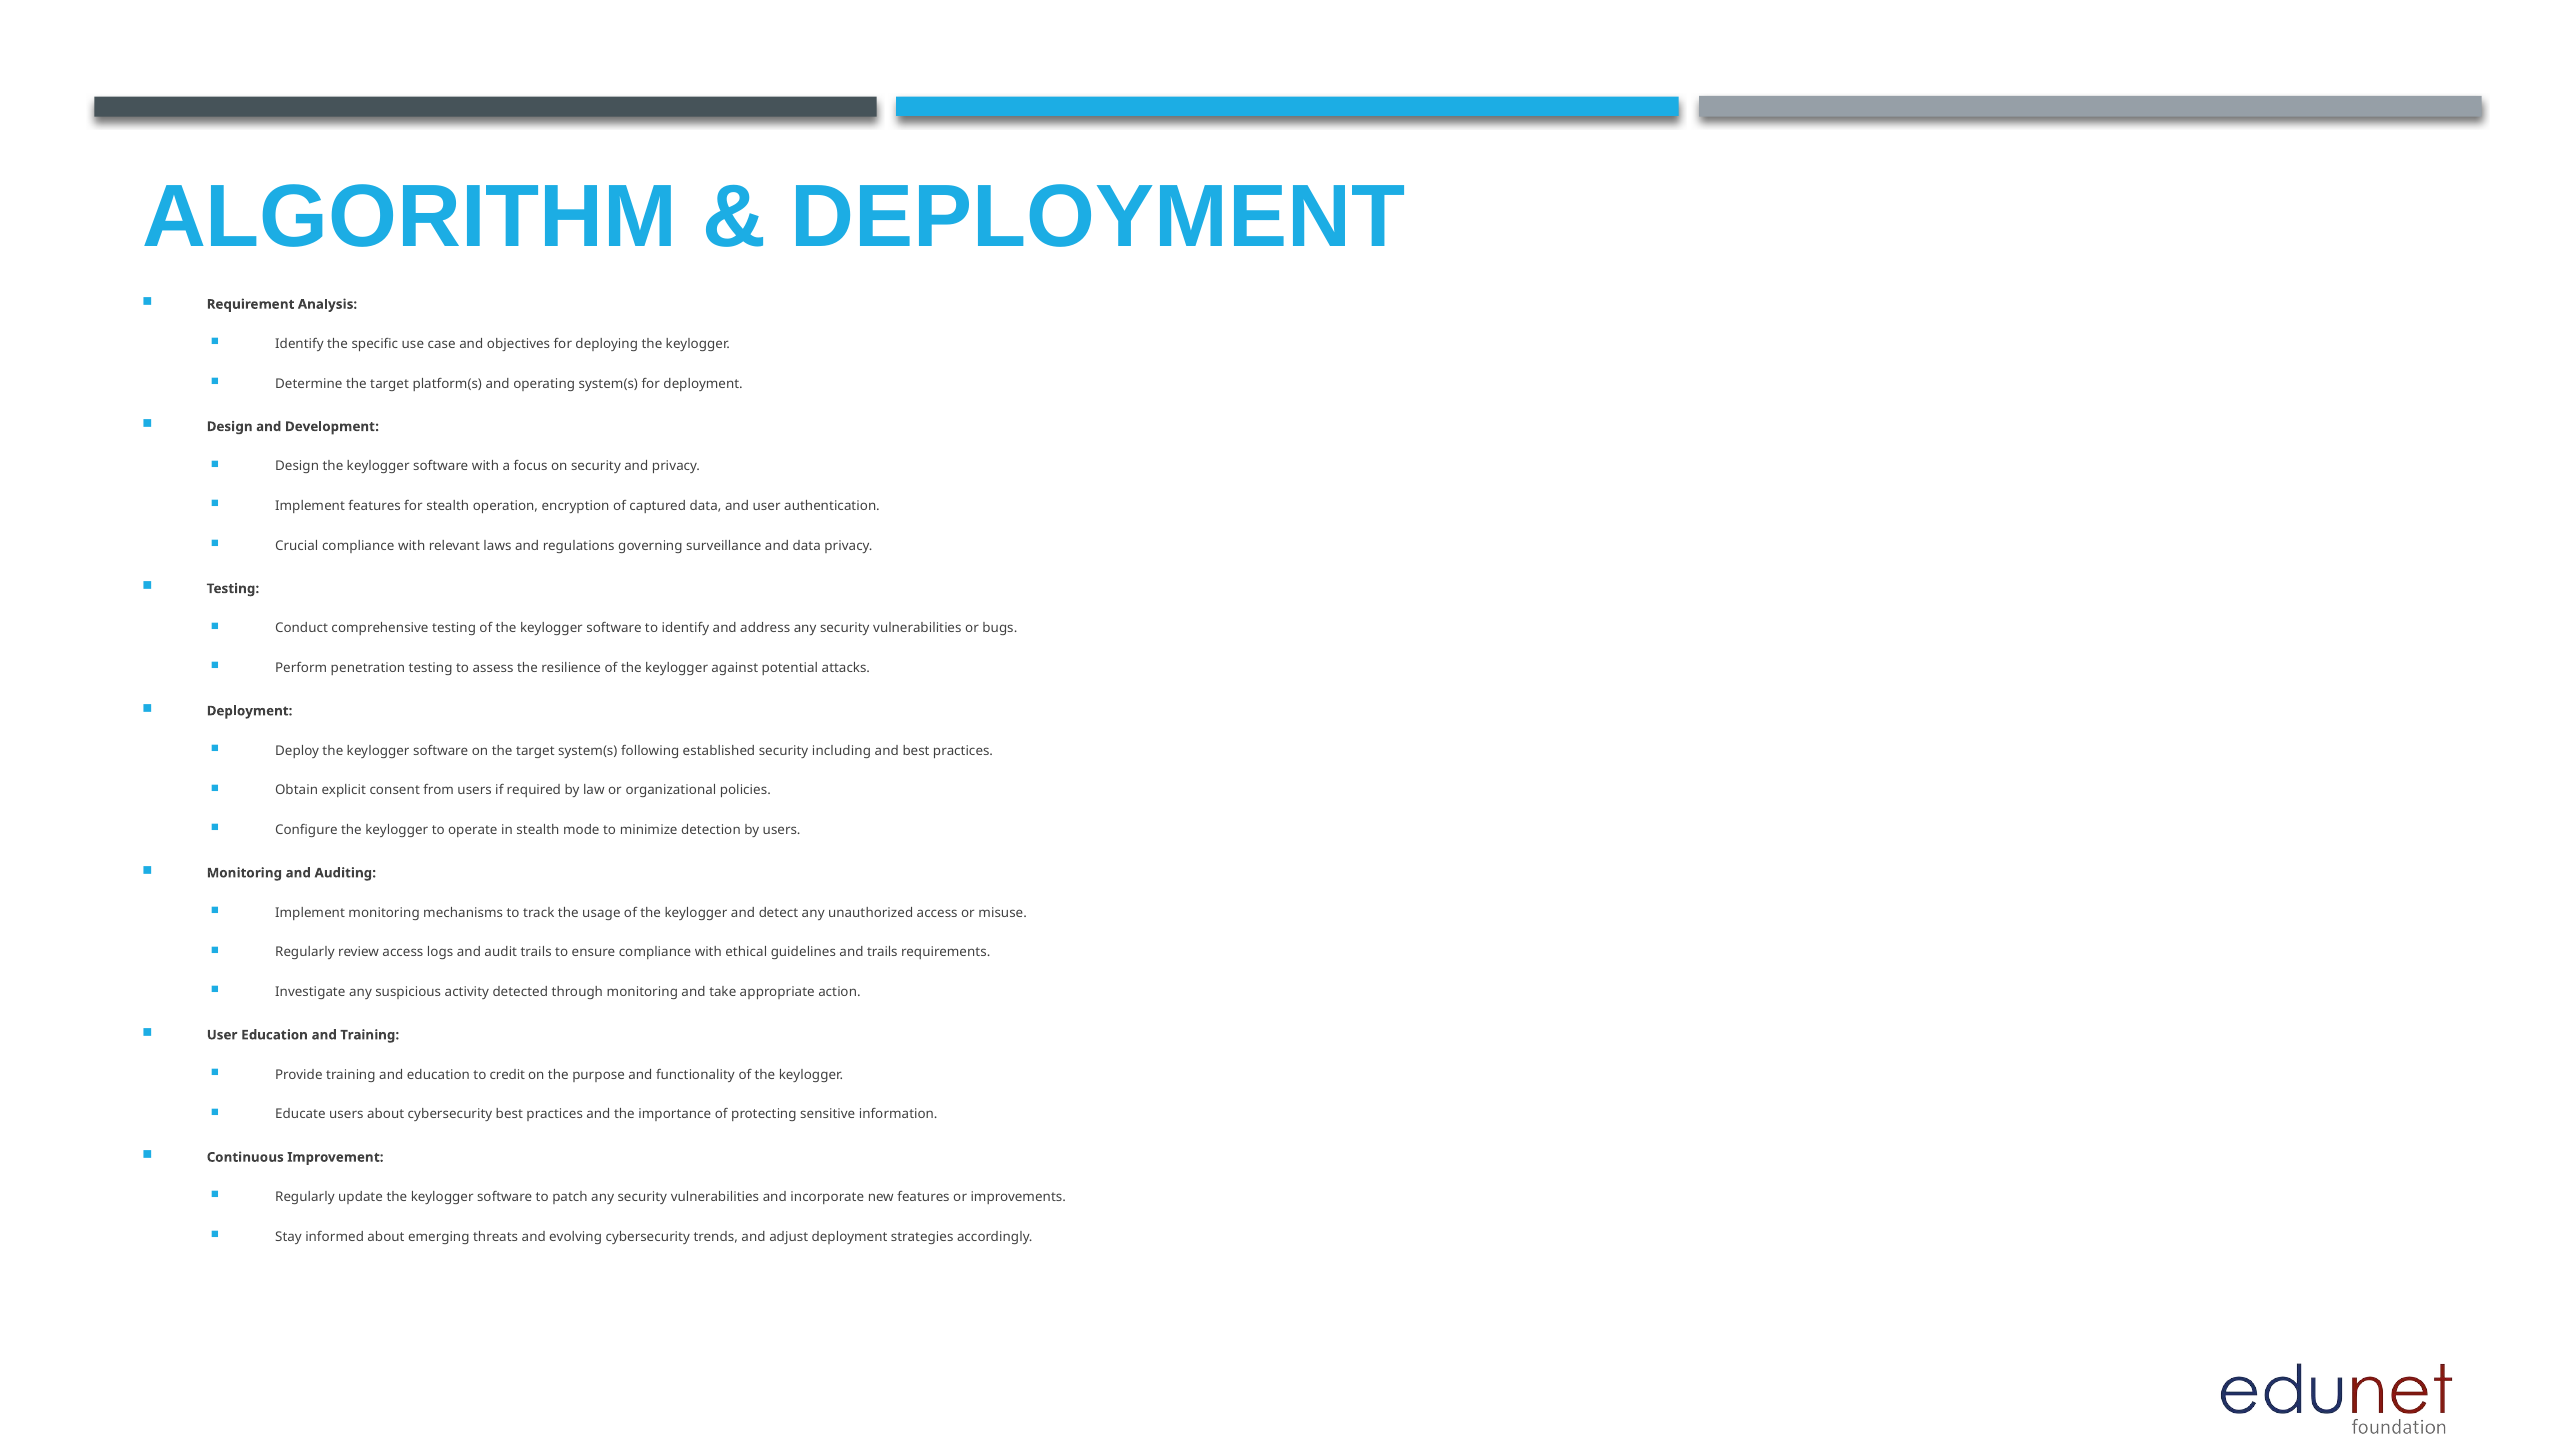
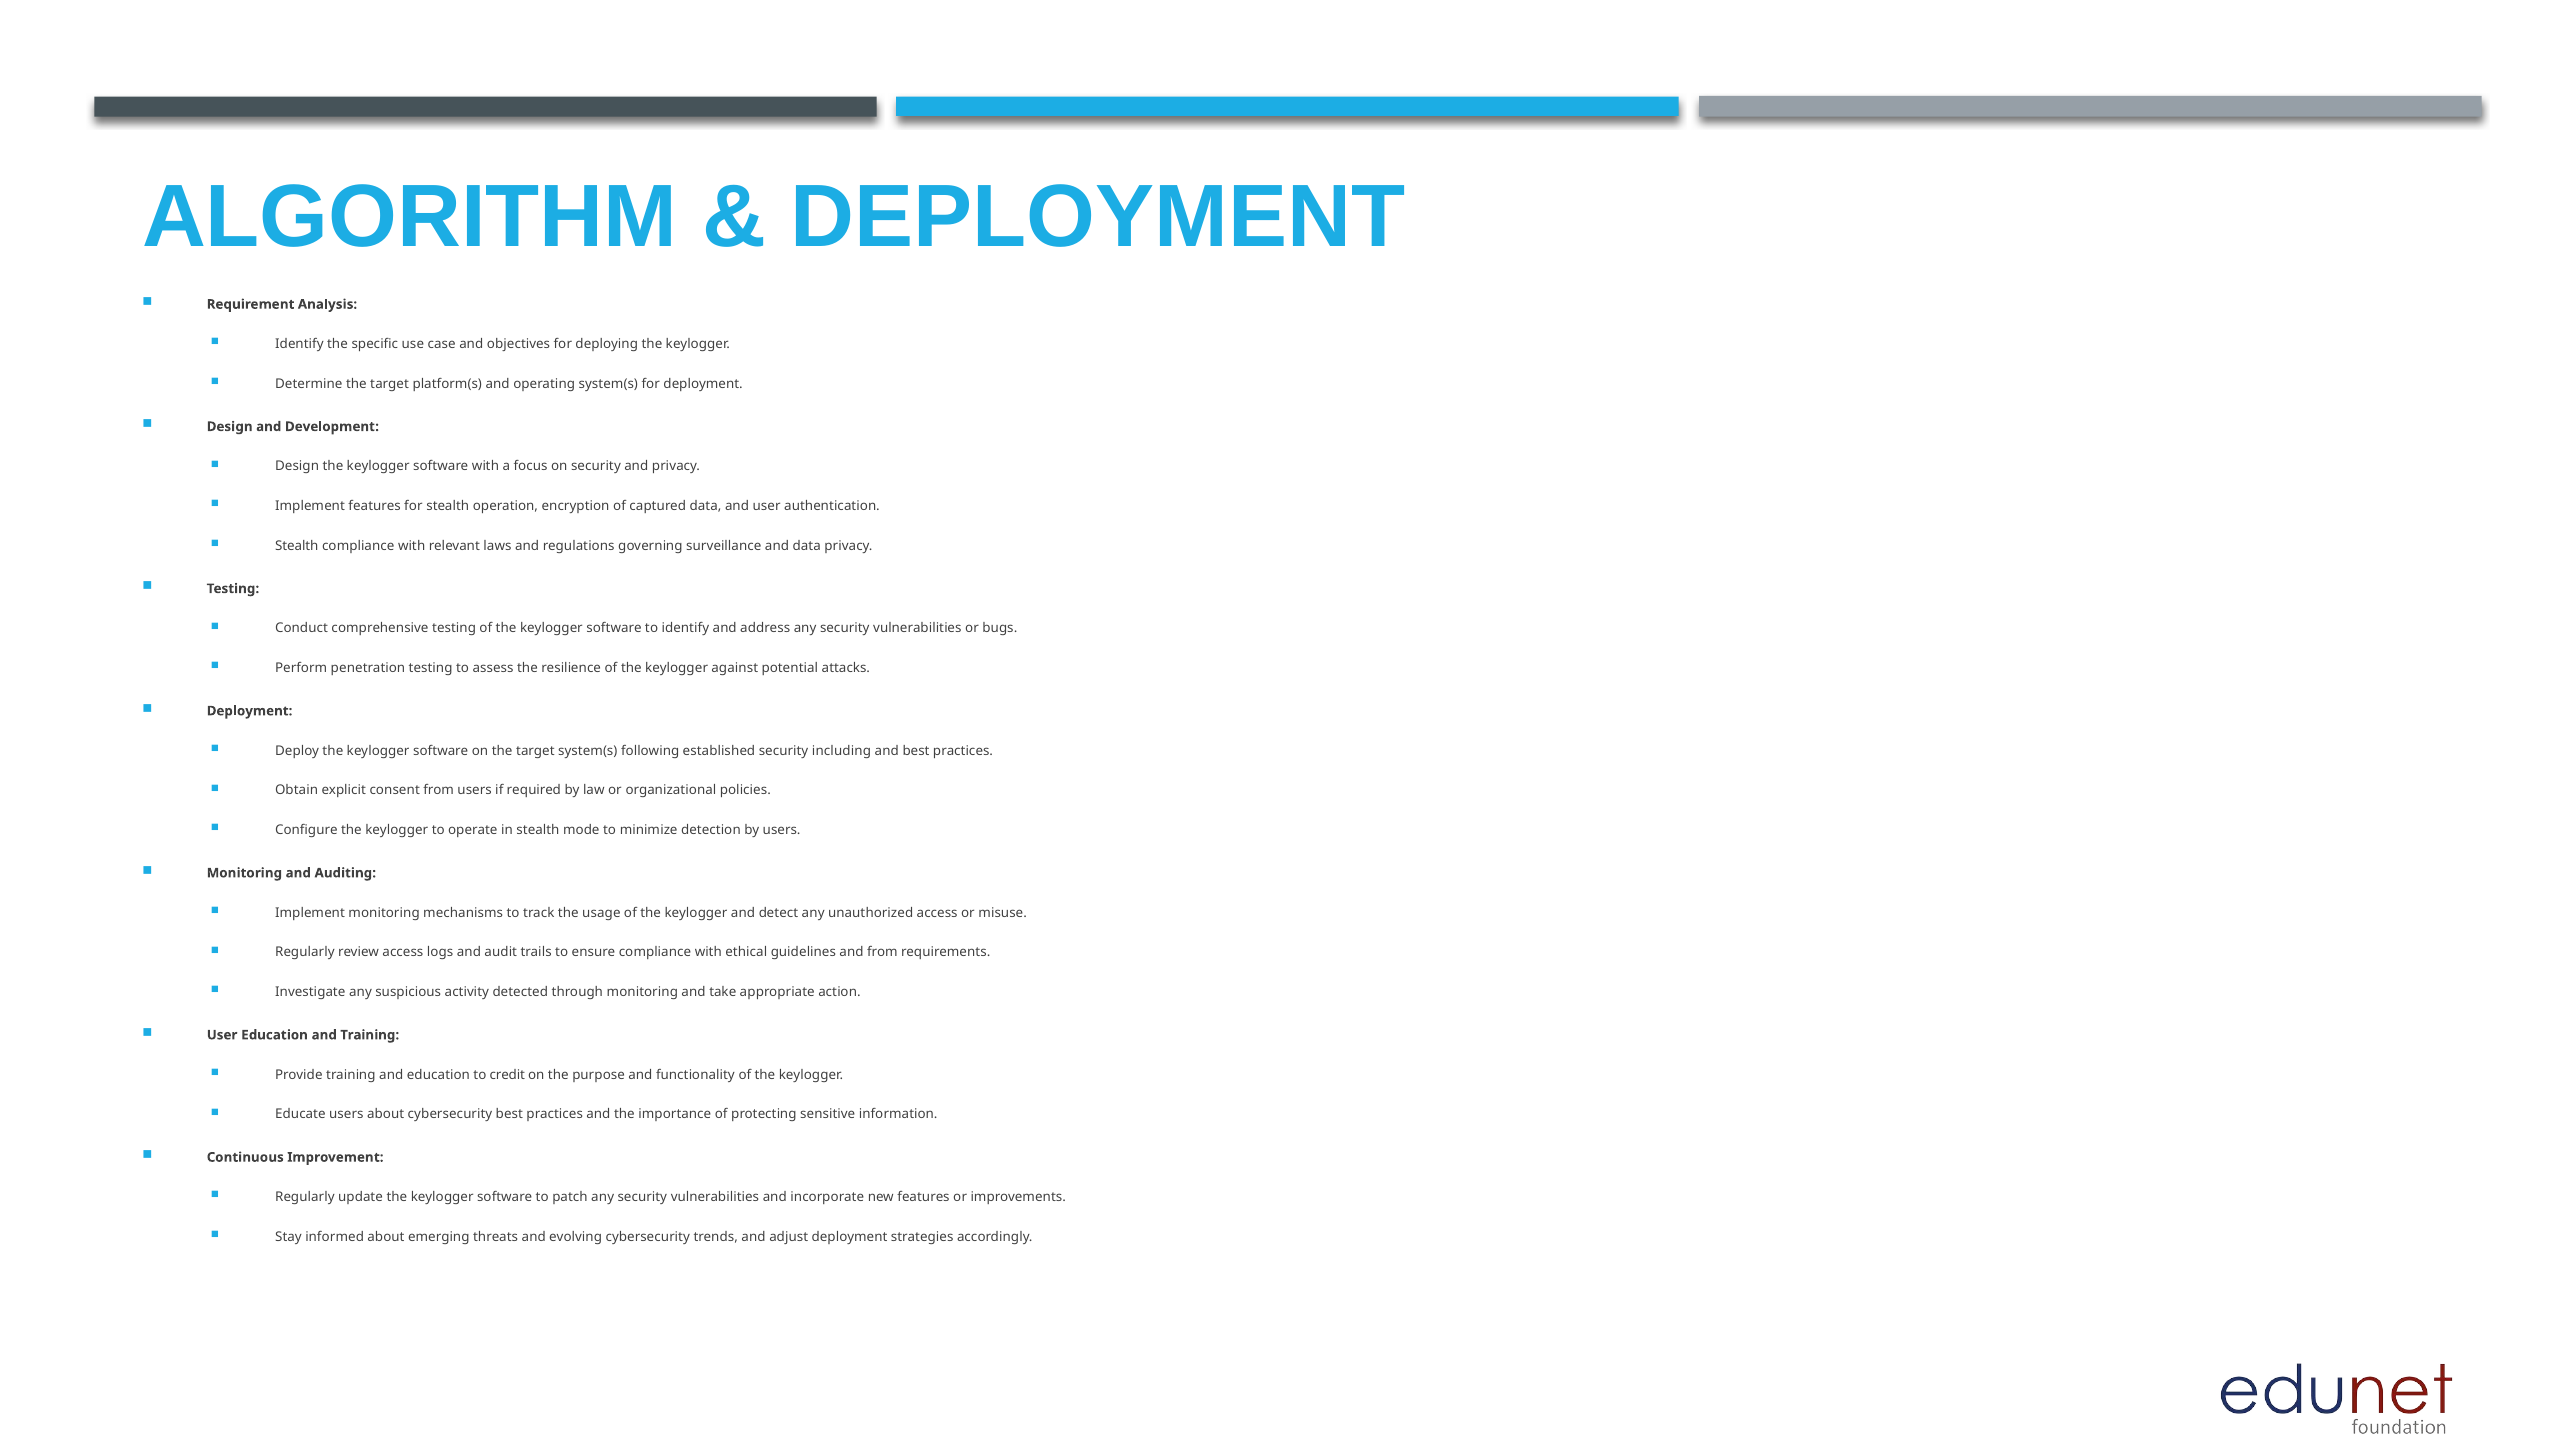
Crucial at (297, 546): Crucial -> Stealth
and trails: trails -> from
